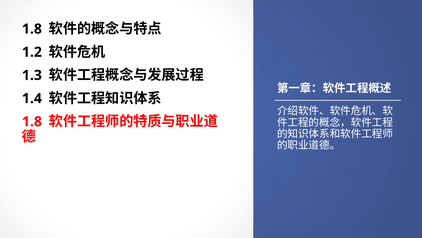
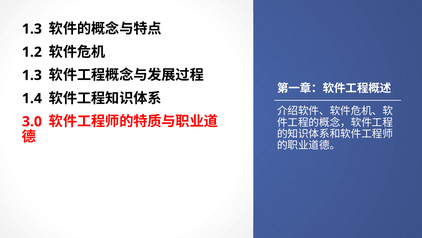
1.8 at (32, 29): 1.8 -> 1.3
1.8 at (32, 121): 1.8 -> 3.0
